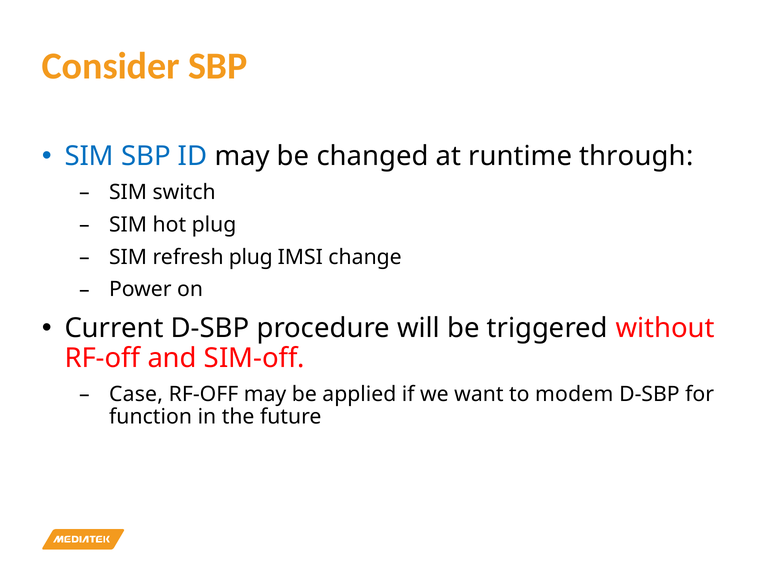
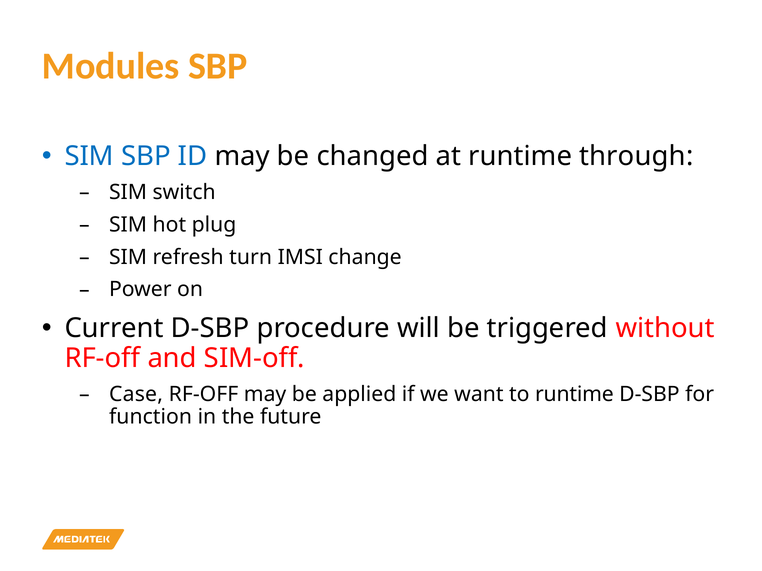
Consider: Consider -> Modules
refresh plug: plug -> turn
to modem: modem -> runtime
